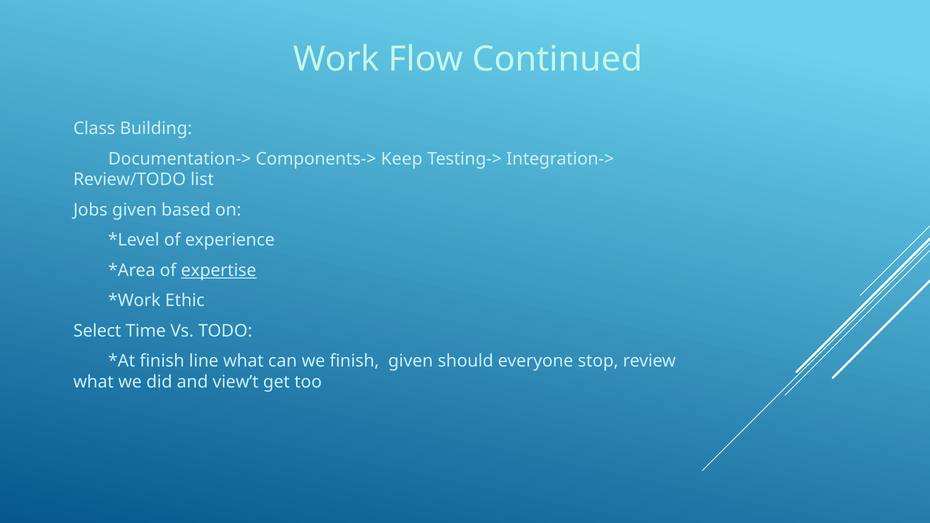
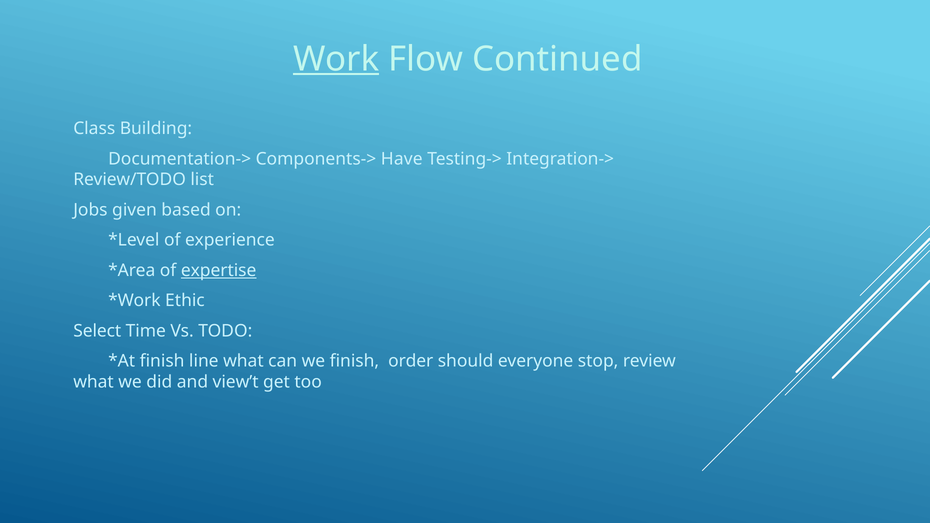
Work underline: none -> present
Keep: Keep -> Have
finish given: given -> order
